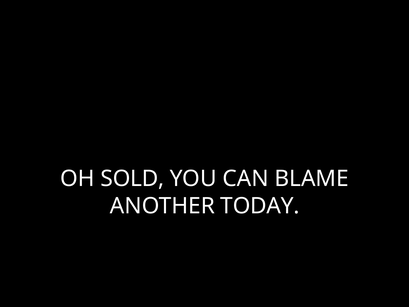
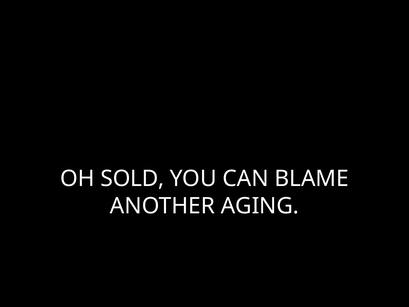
TODAY: TODAY -> AGING
